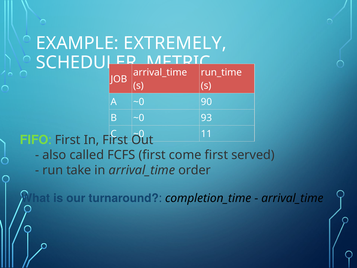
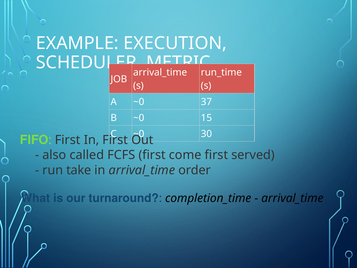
EXTREMELY: EXTREMELY -> EXECUTION
90: 90 -> 37
93: 93 -> 15
11: 11 -> 30
